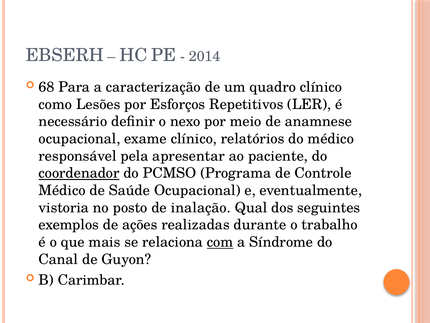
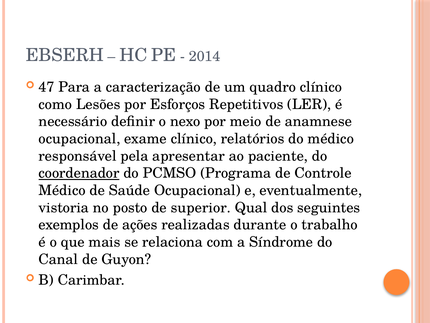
68: 68 -> 47
inalação: inalação -> superior
com underline: present -> none
